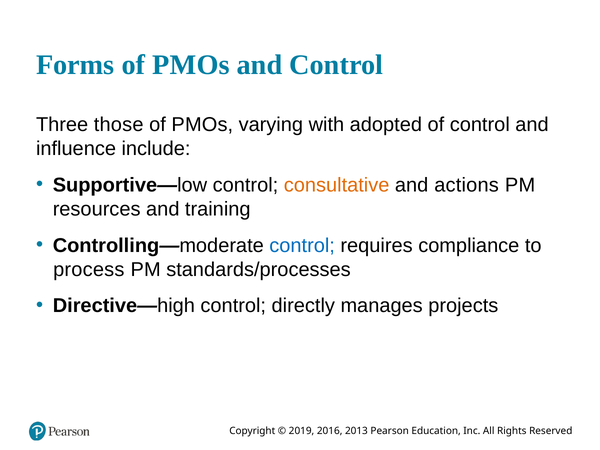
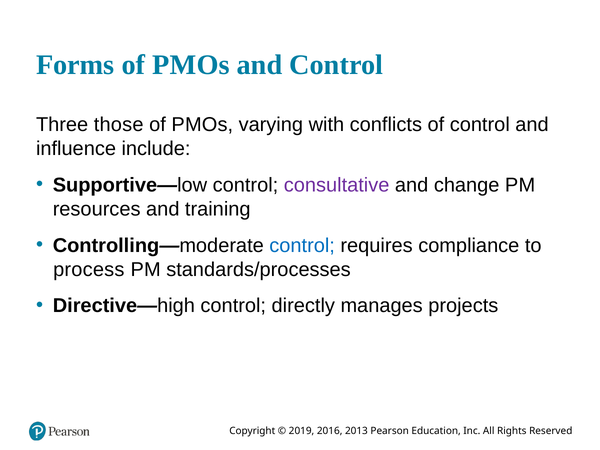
adopted: adopted -> conflicts
consultative colour: orange -> purple
actions: actions -> change
